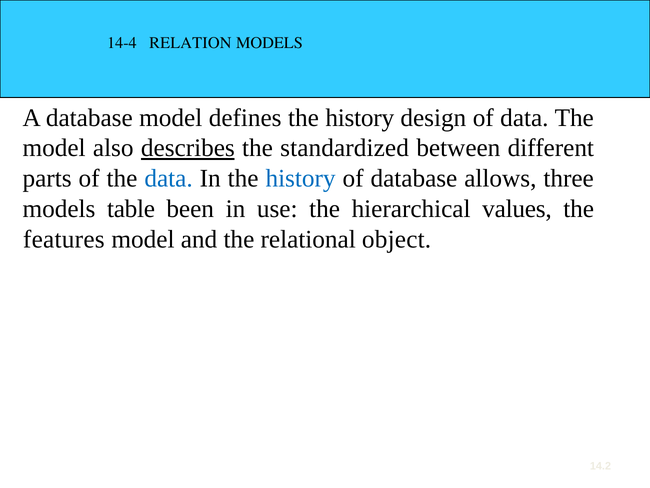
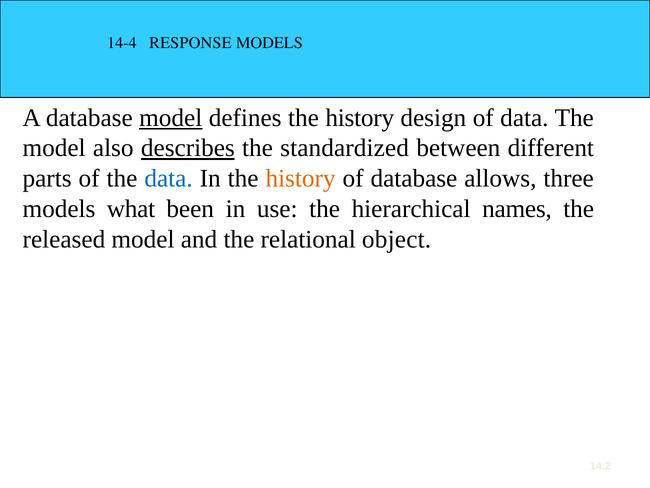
RELATION: RELATION -> RESPONSE
model at (171, 118) underline: none -> present
history at (301, 178) colour: blue -> orange
table: table -> what
values: values -> names
features: features -> released
